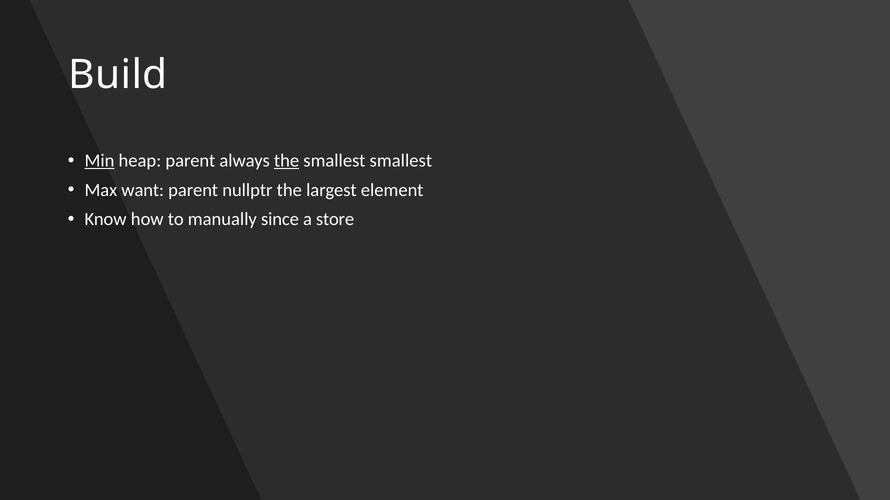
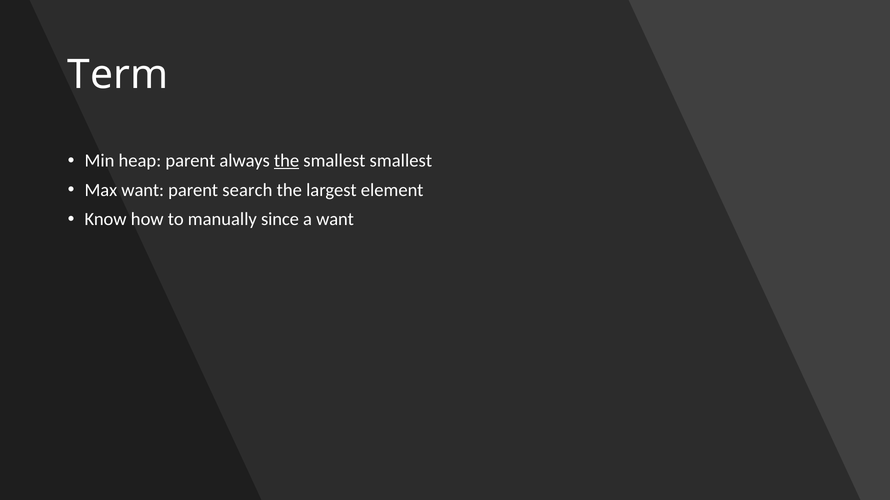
Build: Build -> Term
Min underline: present -> none
nullptr: nullptr -> search
a store: store -> want
